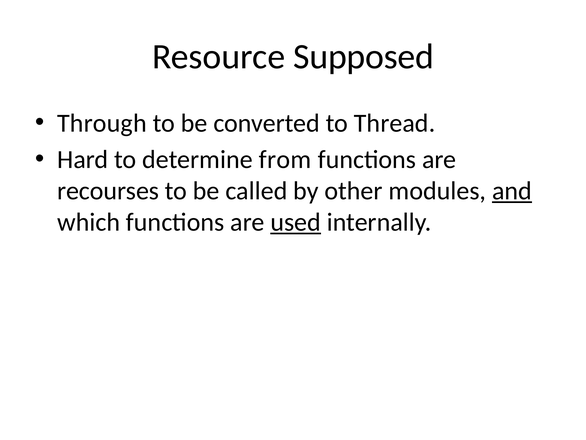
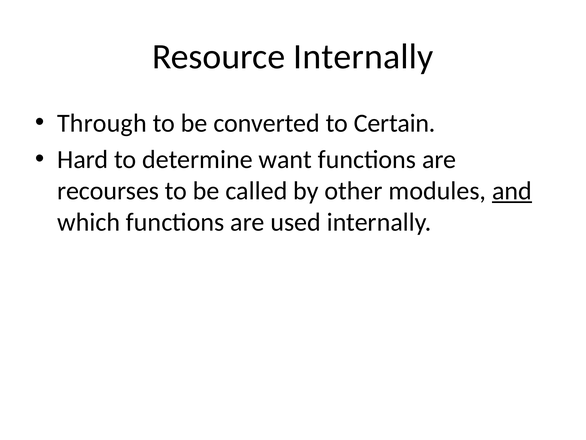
Resource Supposed: Supposed -> Internally
Thread: Thread -> Certain
from: from -> want
used underline: present -> none
